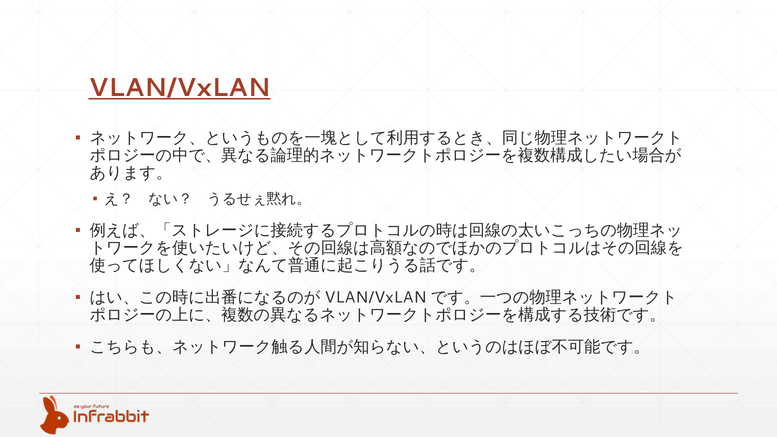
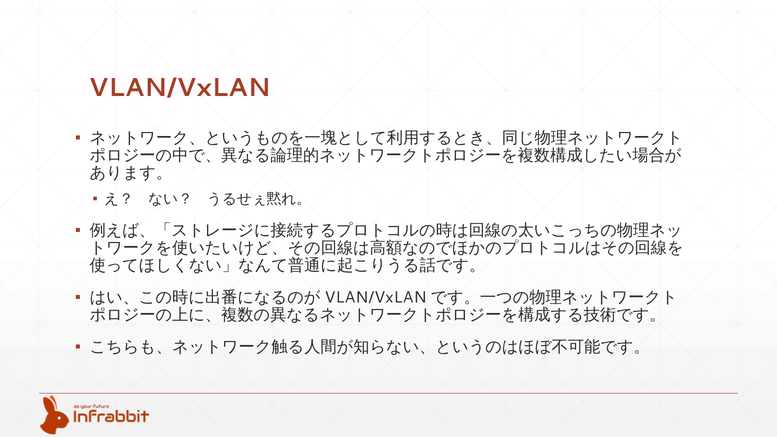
VLAN/VxLAN underline: present -> none
